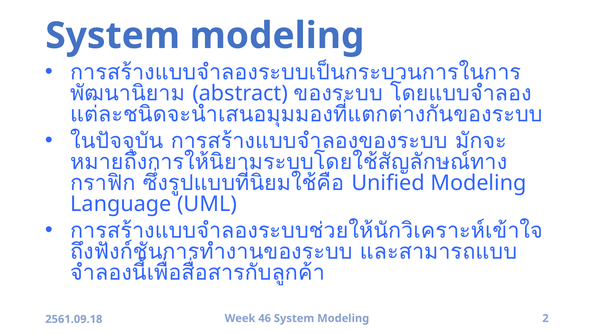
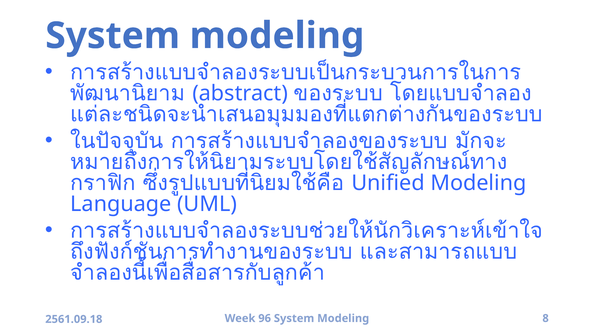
46: 46 -> 96
2: 2 -> 8
